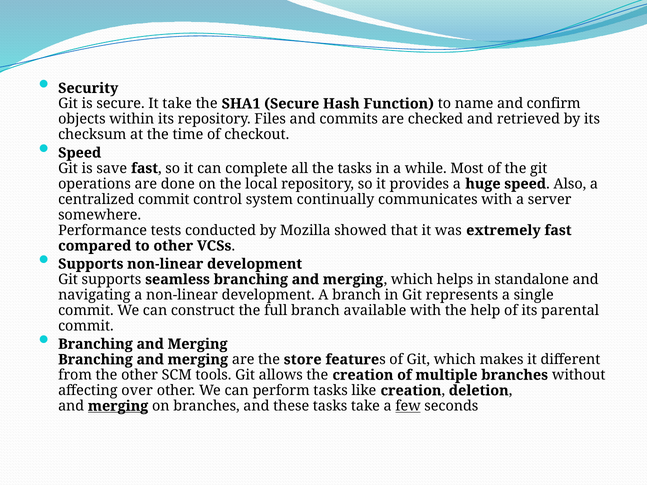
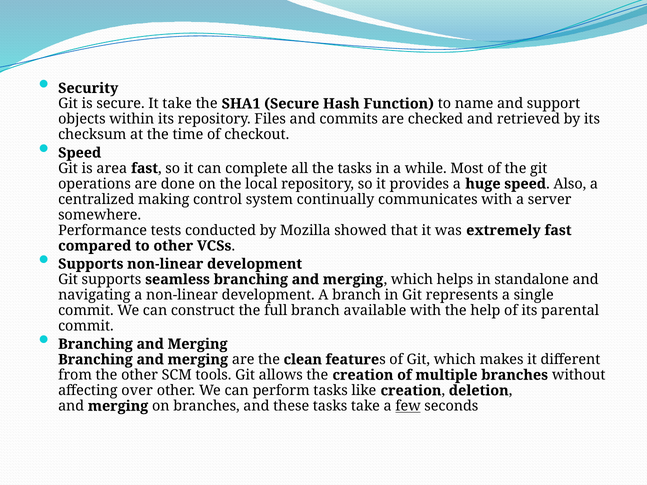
confirm: confirm -> support
save: save -> area
centralized commit: commit -> making
store: store -> clean
merging at (118, 406) underline: present -> none
